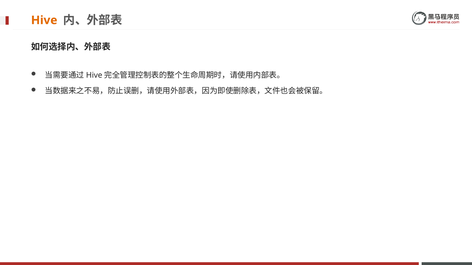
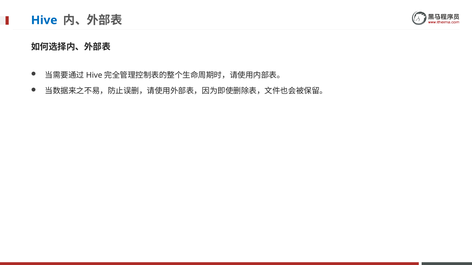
Hive colour: orange -> blue
